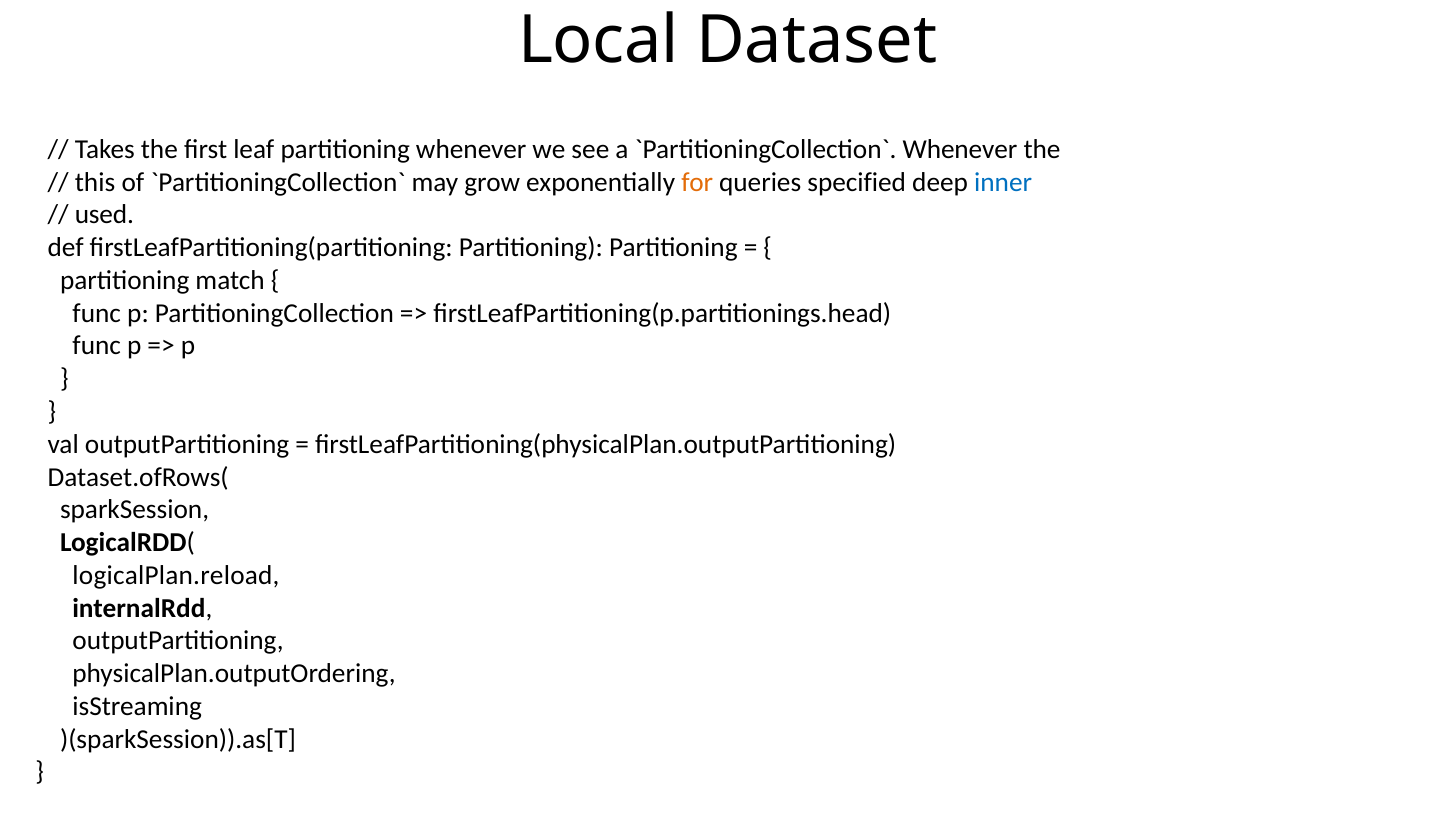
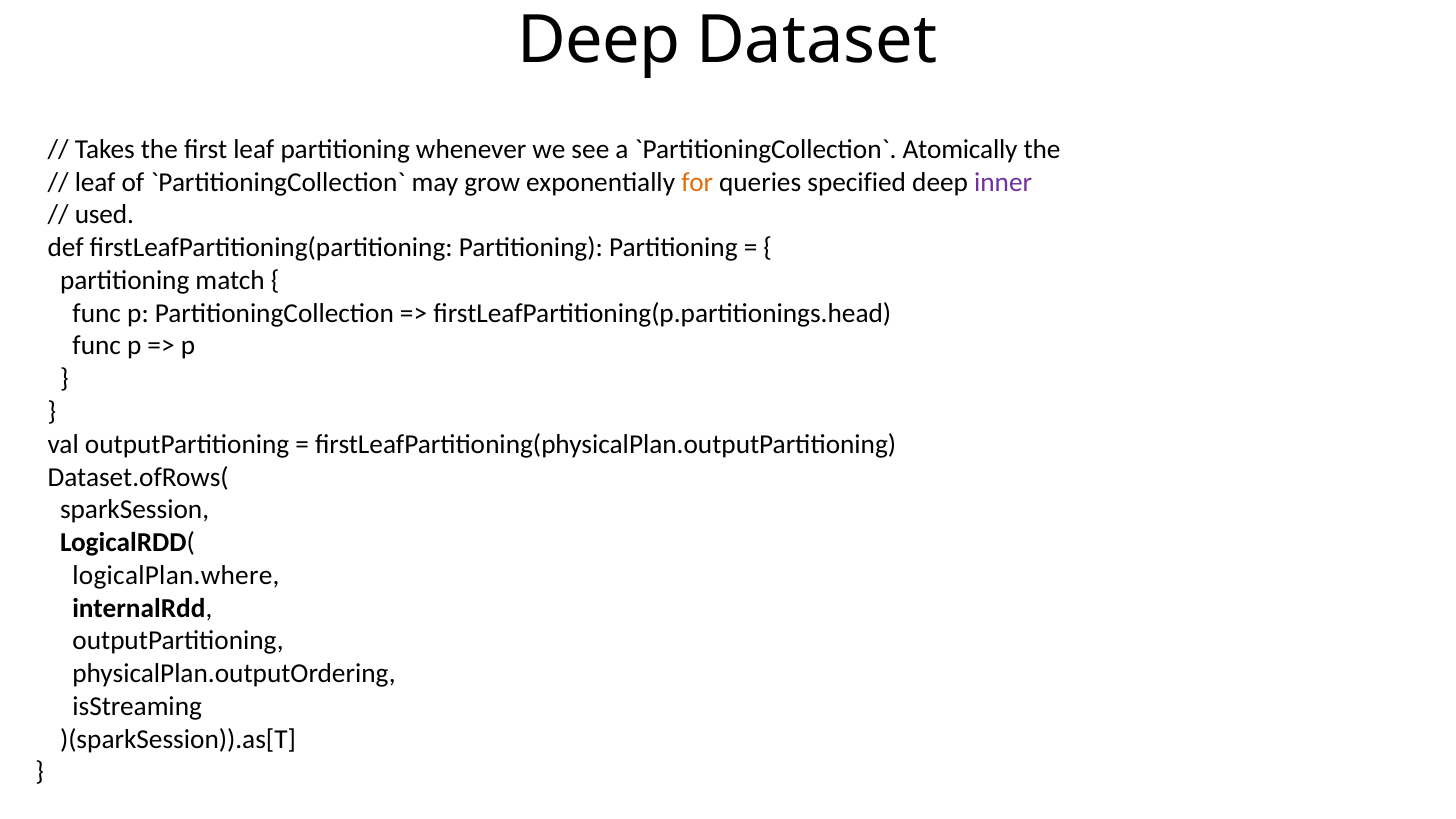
Local at (599, 41): Local -> Deep
Whenever at (960, 149): Whenever -> Atomically
this at (95, 182): this -> leaf
inner colour: blue -> purple
logicalPlan.reload: logicalPlan.reload -> logicalPlan.where
